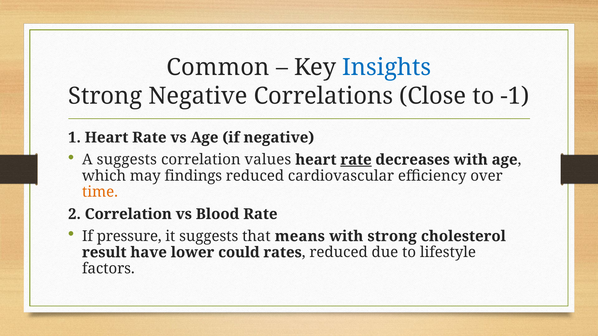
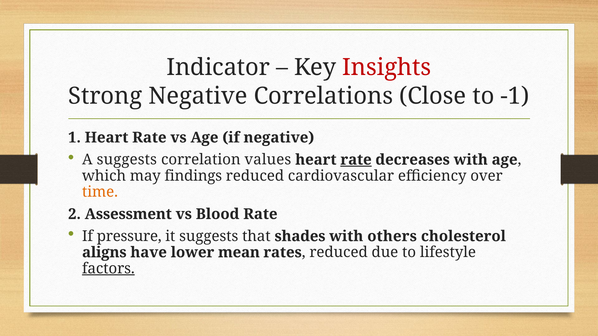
Common: Common -> Indicator
Insights colour: blue -> red
2 Correlation: Correlation -> Assessment
means: means -> shades
with strong: strong -> others
result: result -> aligns
could: could -> mean
factors underline: none -> present
